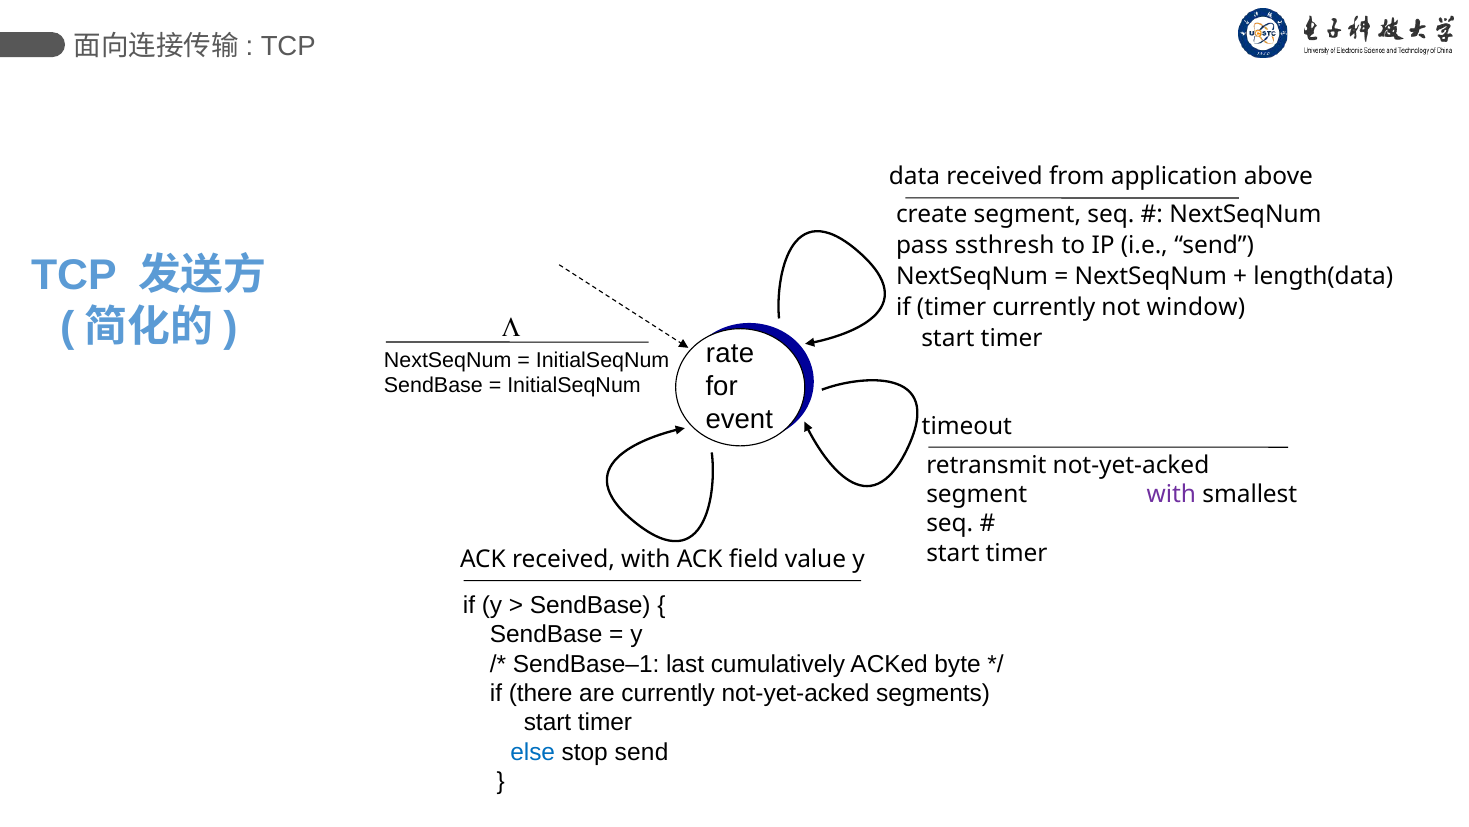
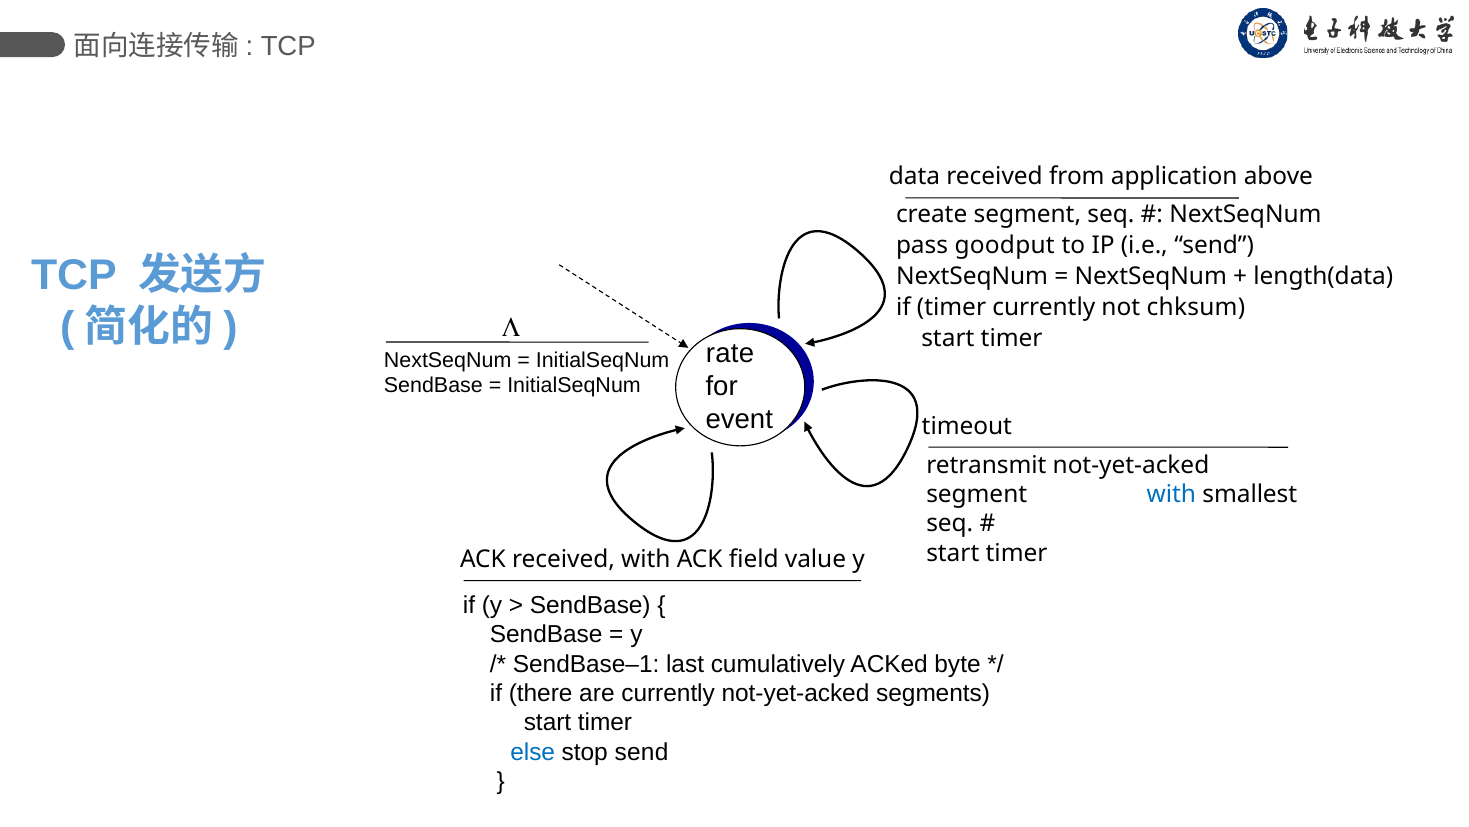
ssthresh: ssthresh -> goodput
window: window -> chksum
with at (1171, 494) colour: purple -> blue
